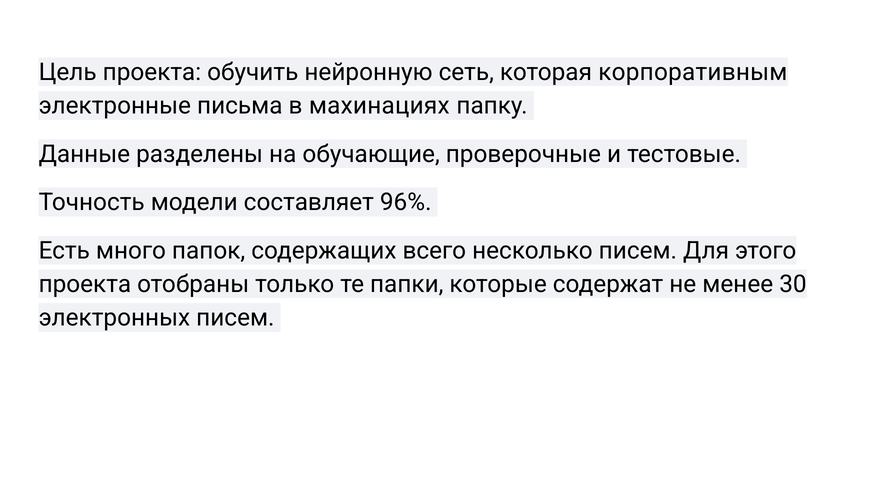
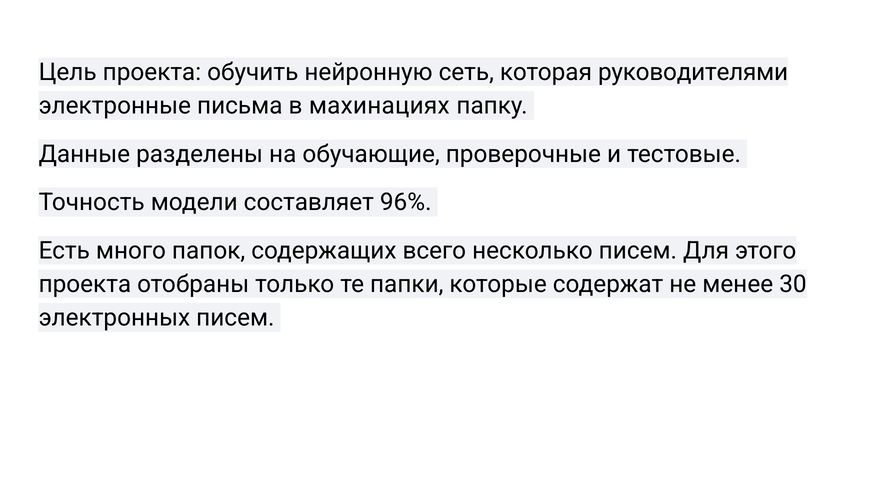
корпоративным: корпоративным -> руководителями
